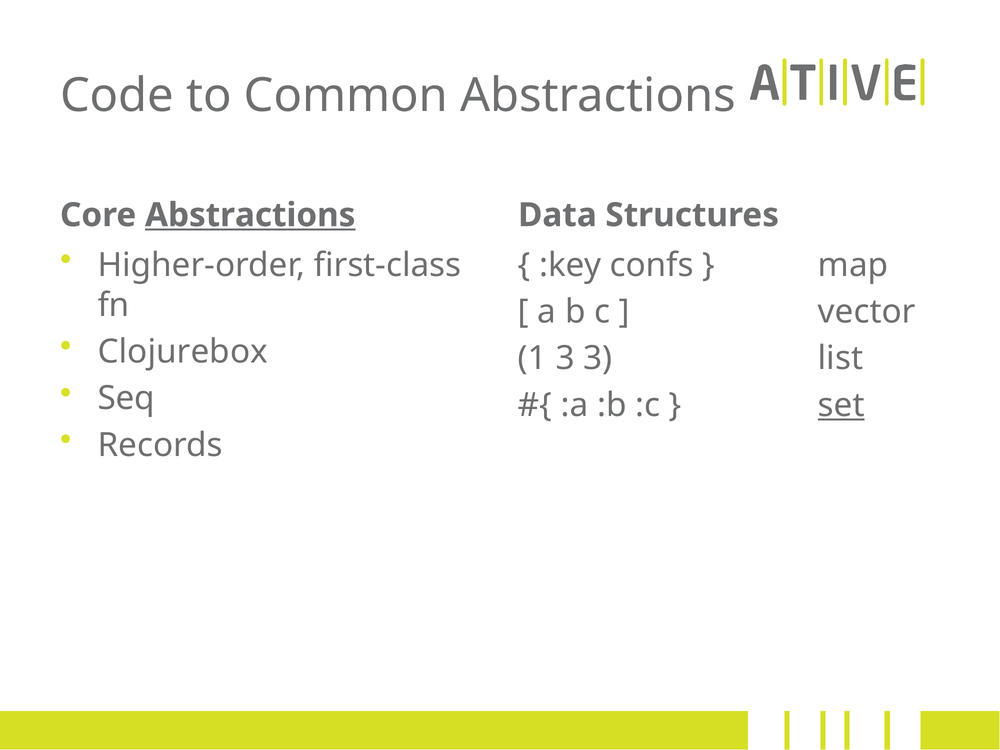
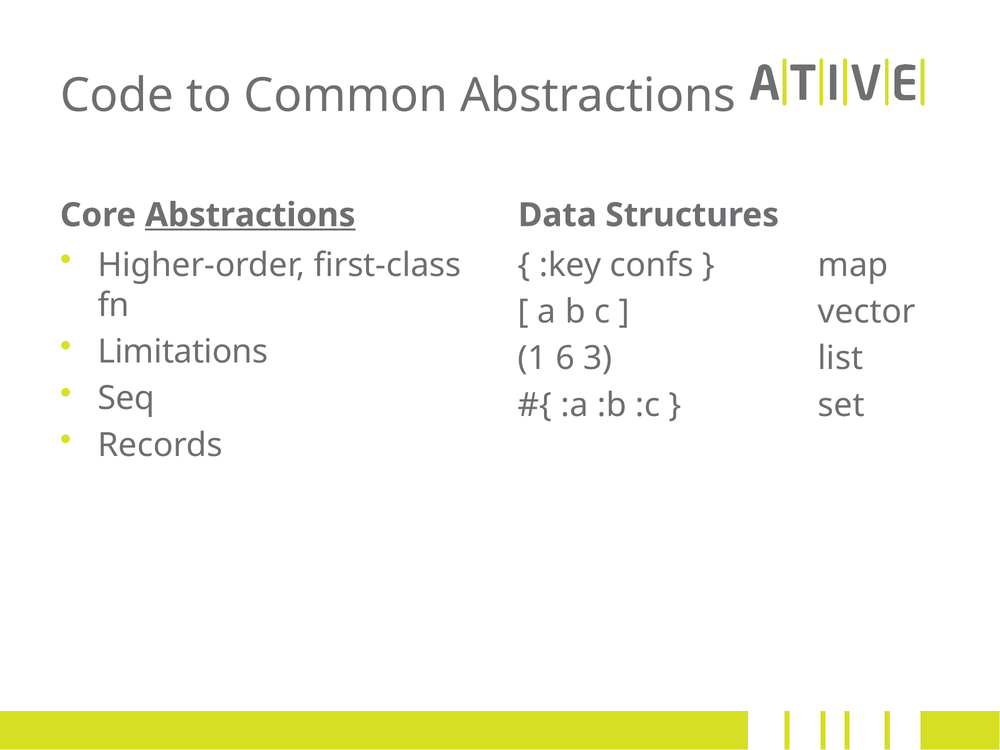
Clojurebox: Clojurebox -> Limitations
1 3: 3 -> 6
set underline: present -> none
